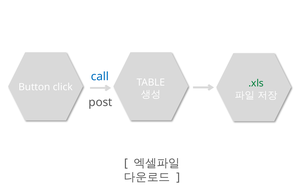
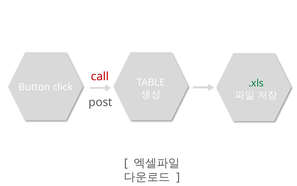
call colour: blue -> red
